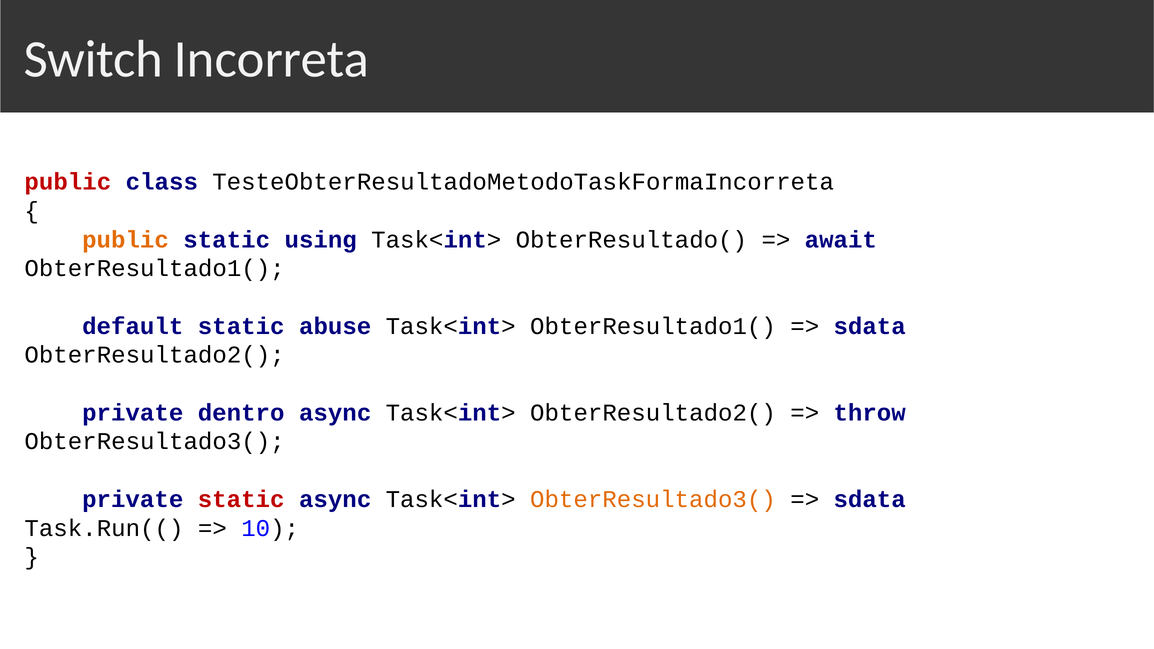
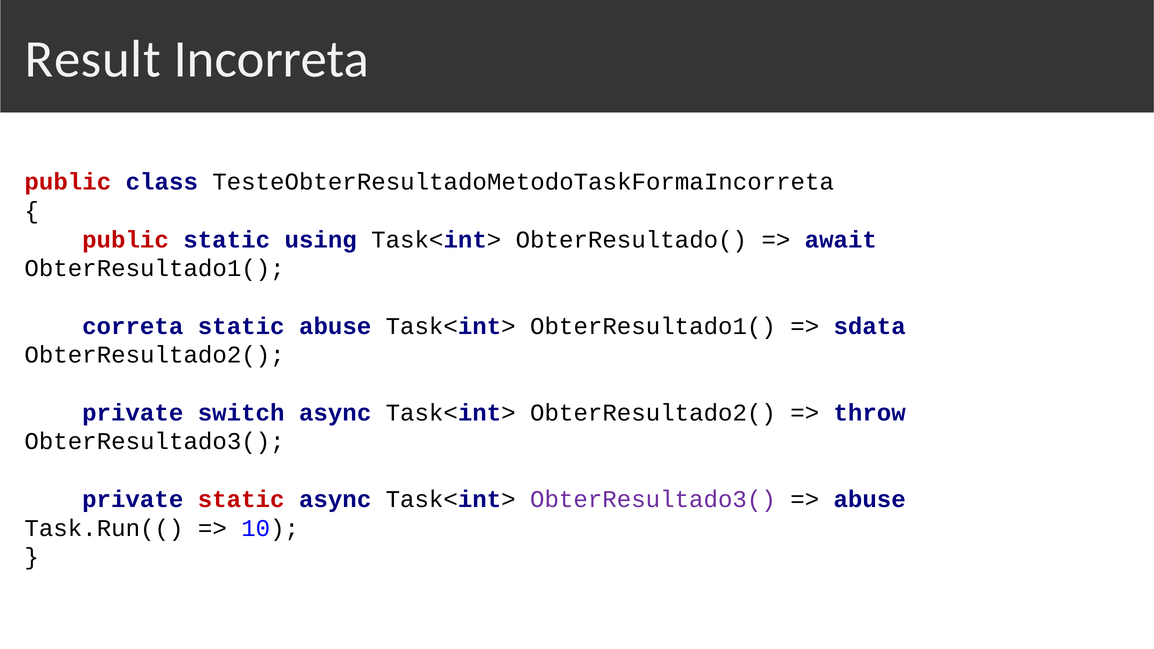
Switch: Switch -> Result
public at (126, 240) colour: orange -> red
default: default -> correta
dentro: dentro -> switch
ObterResultado3( at (653, 499) colour: orange -> purple
sdata at (870, 499): sdata -> abuse
